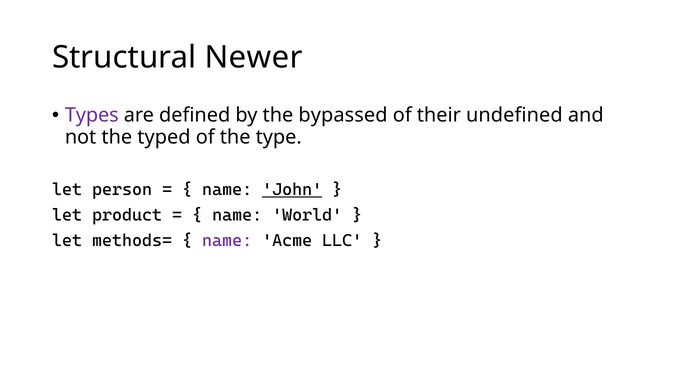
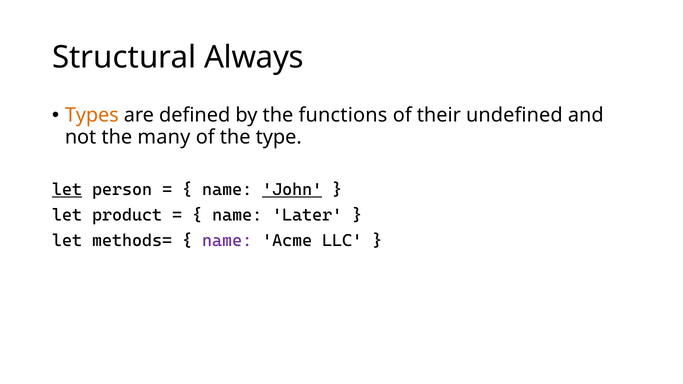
Newer: Newer -> Always
Types colour: purple -> orange
bypassed: bypassed -> functions
typed: typed -> many
let at (67, 190) underline: none -> present
World: World -> Later
